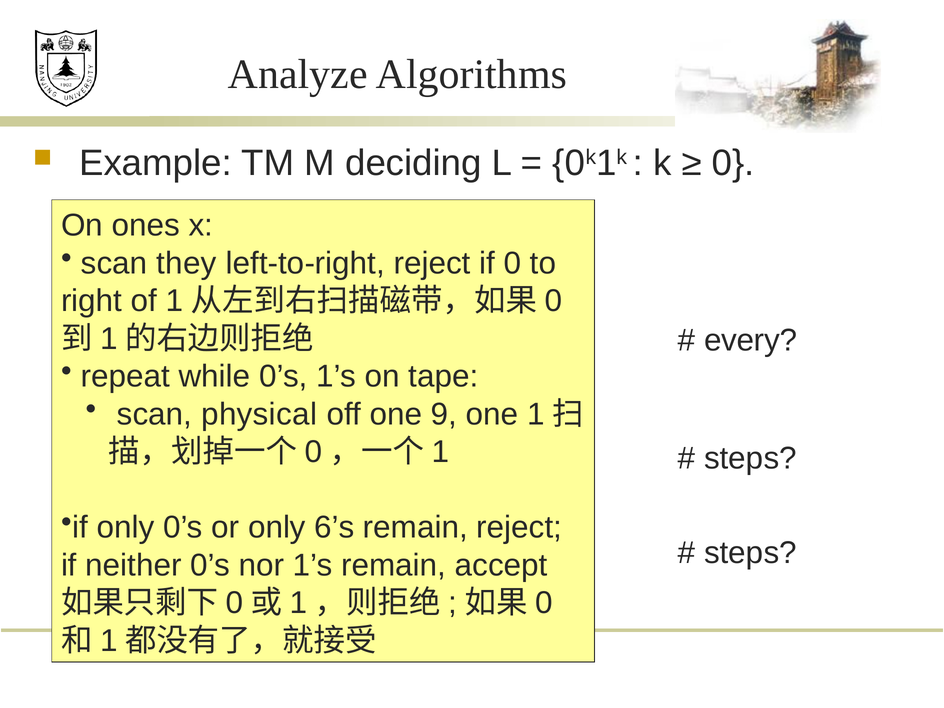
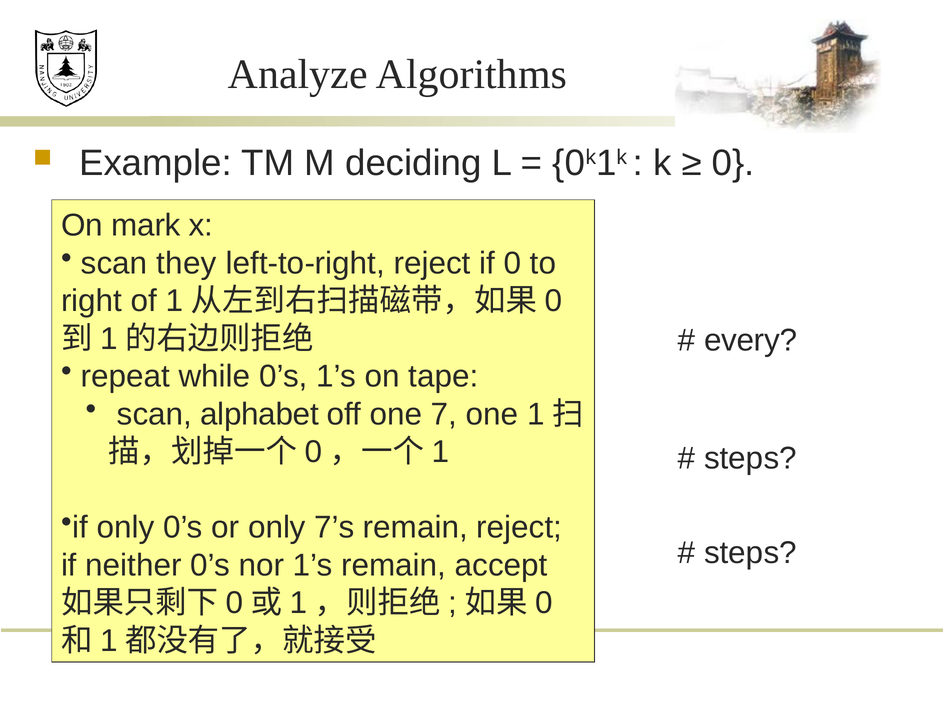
ones: ones -> mark
physical: physical -> alphabet
9: 9 -> 7
6’s: 6’s -> 7’s
